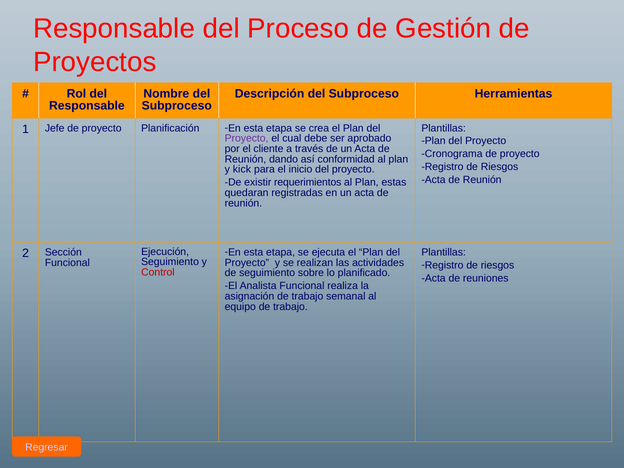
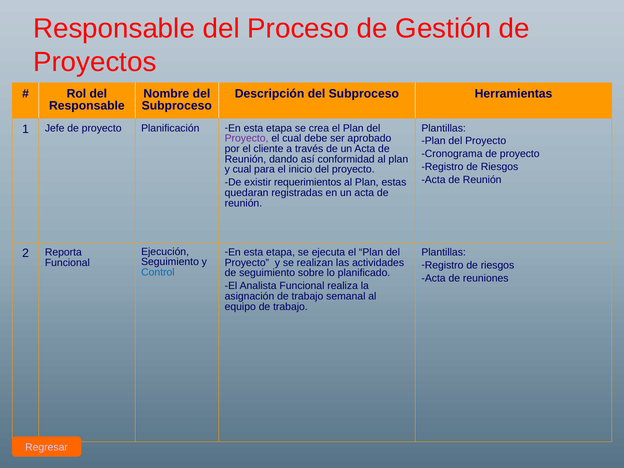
y kick: kick -> cual
Sección: Sección -> Reporta
Control colour: red -> blue
